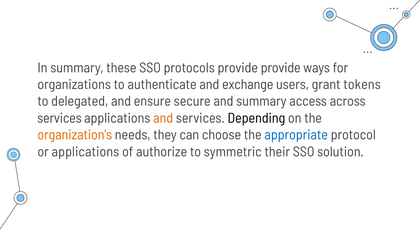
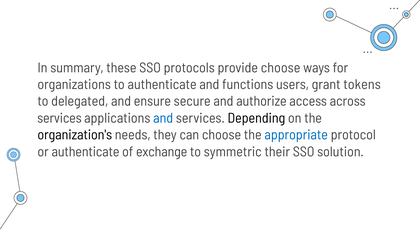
provide provide: provide -> choose
exchange: exchange -> functions
and summary: summary -> authorize
and at (163, 118) colour: orange -> blue
organization's colour: orange -> black
or applications: applications -> authenticate
authorize: authorize -> exchange
